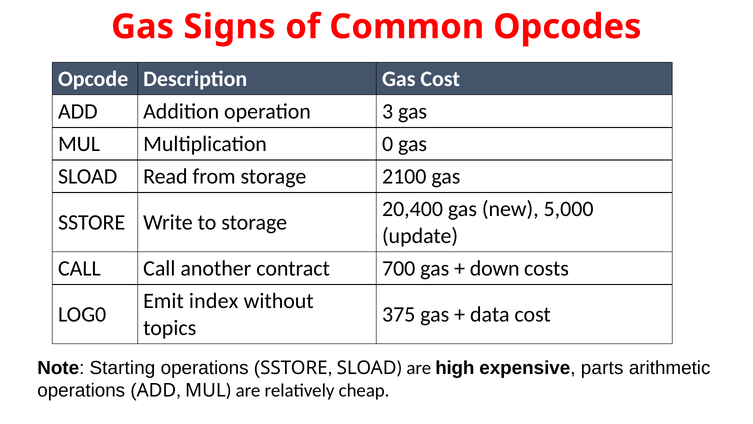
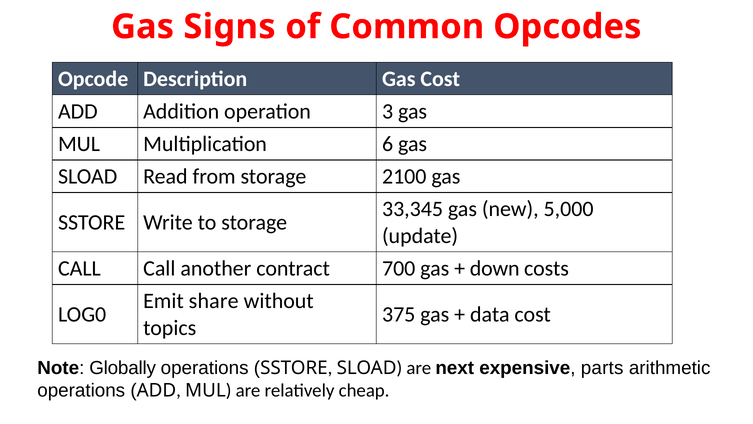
0: 0 -> 6
20,400: 20,400 -> 33,345
index: index -> share
Starting: Starting -> Globally
high: high -> next
